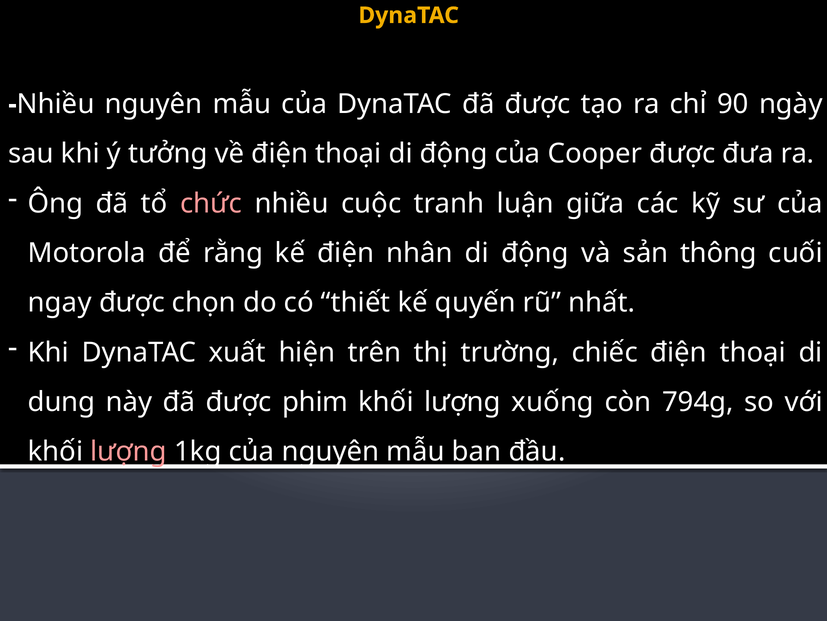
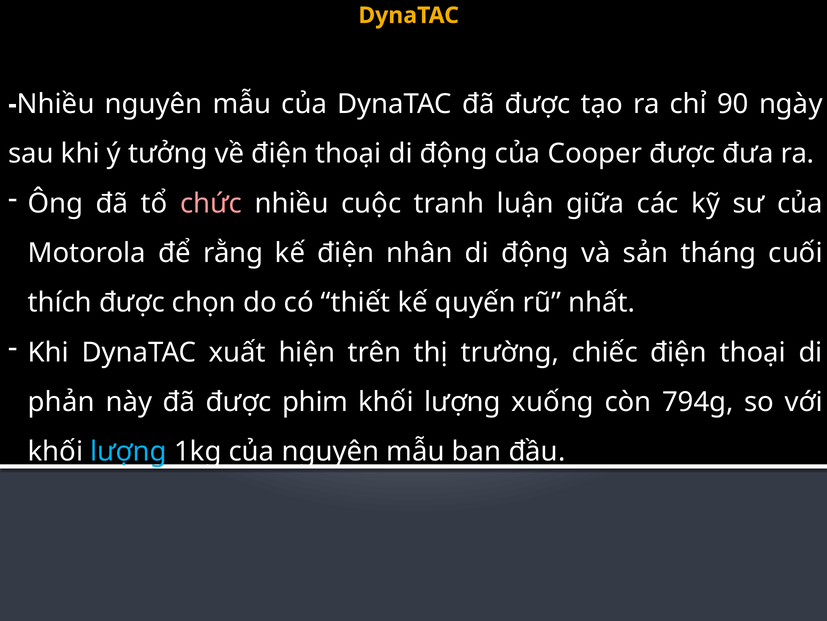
thông: thông -> tháng
ngay: ngay -> thích
dụng: dụng -> phản
lượng at (129, 451) colour: pink -> light blue
